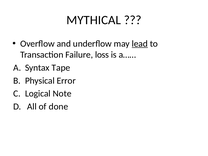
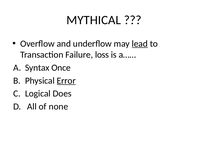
Tape: Tape -> Once
Error underline: none -> present
Note: Note -> Does
done: done -> none
